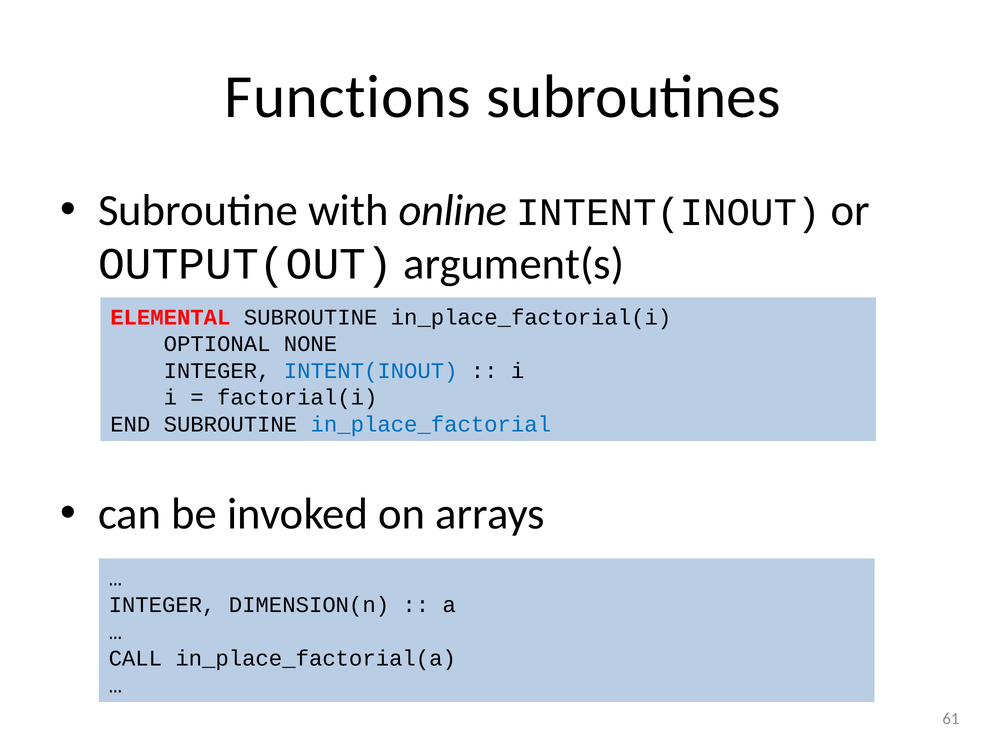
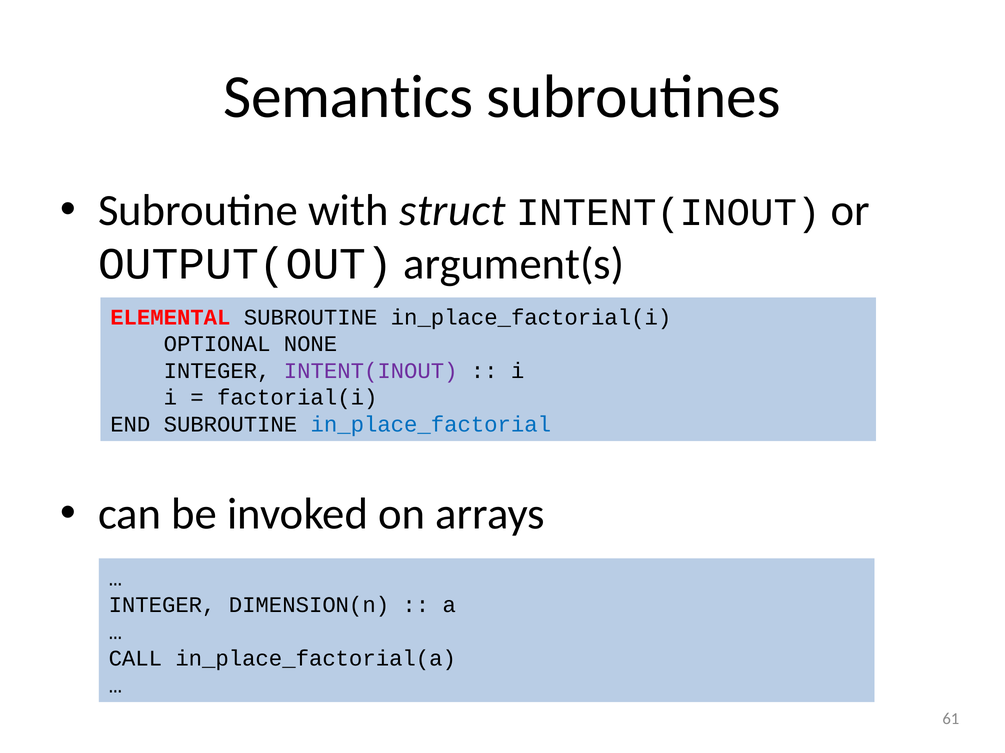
Functions: Functions -> Semantics
online: online -> struct
INTENT(INOUT at (371, 371) colour: blue -> purple
